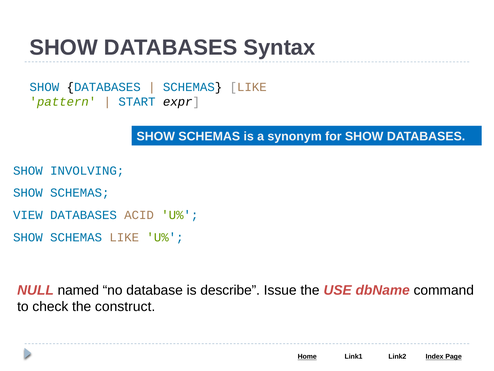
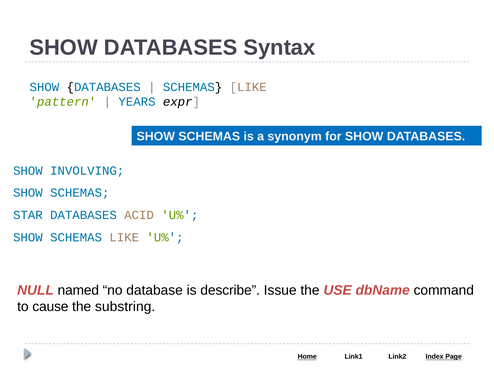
START: START -> YEARS
VIEW: VIEW -> STAR
check: check -> cause
construct: construct -> substring
